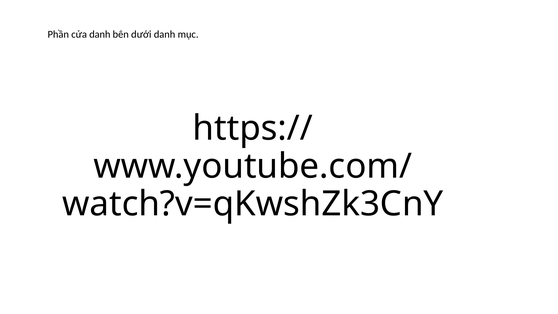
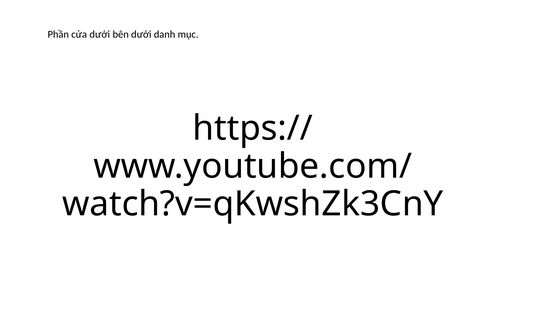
cửa danh: danh -> dưới
